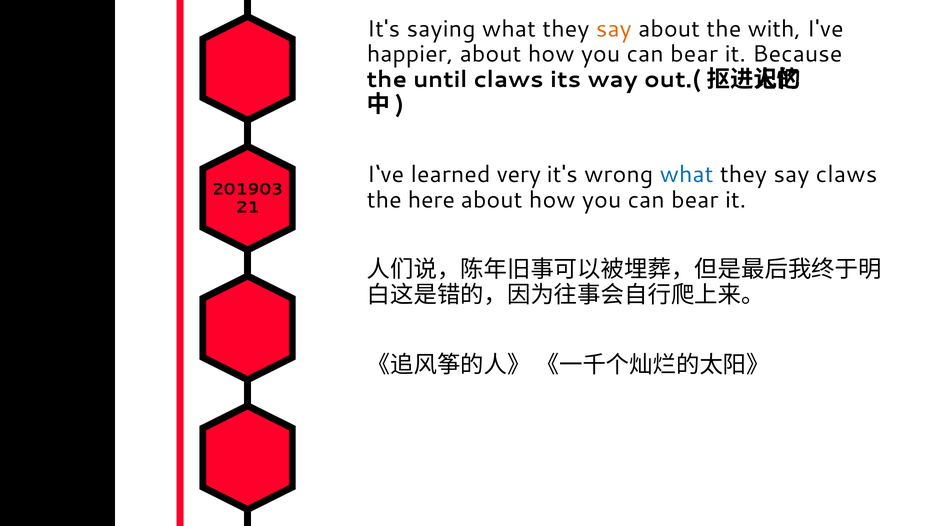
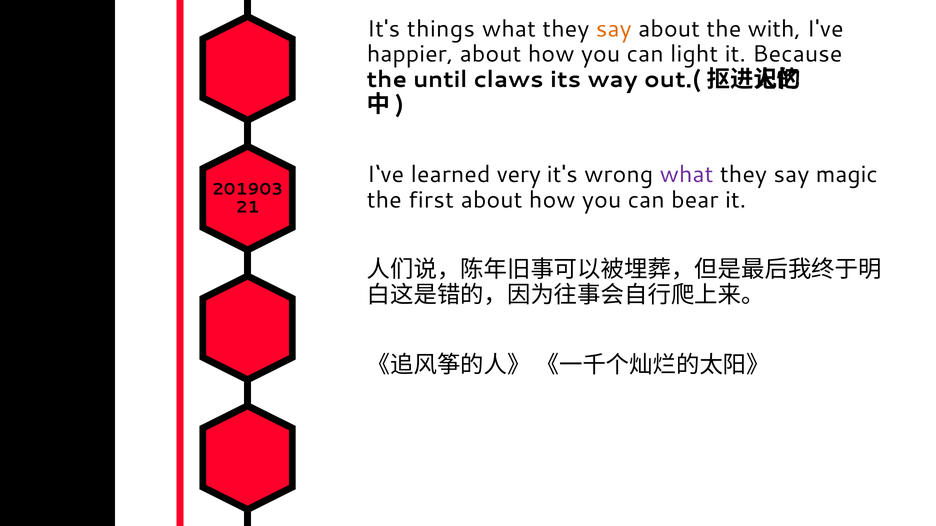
saying: saying -> things
bear at (694, 54): bear -> light
what at (687, 175) colour: blue -> purple
say claws: claws -> magic
here: here -> first
